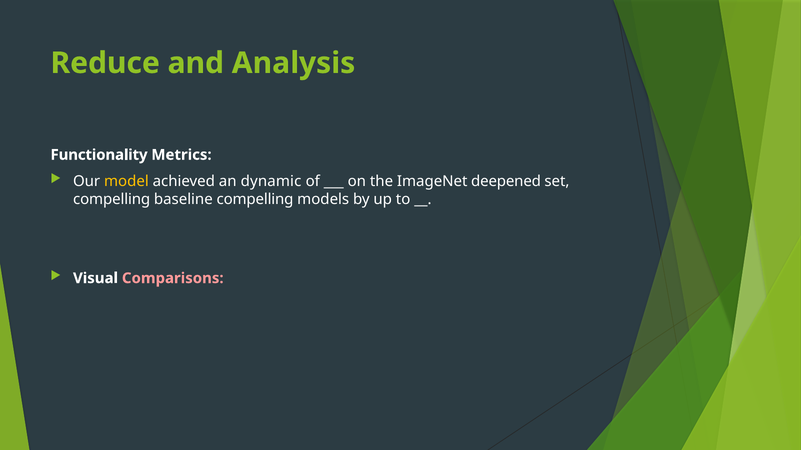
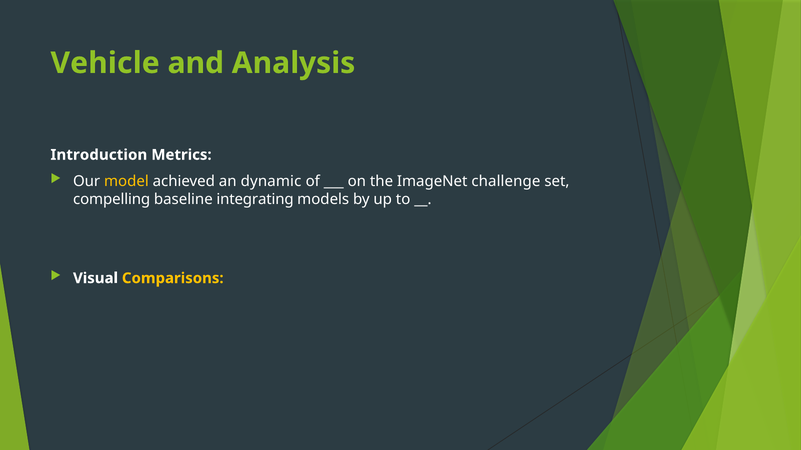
Reduce: Reduce -> Vehicle
Functionality: Functionality -> Introduction
deepened: deepened -> challenge
baseline compelling: compelling -> integrating
Comparisons colour: pink -> yellow
